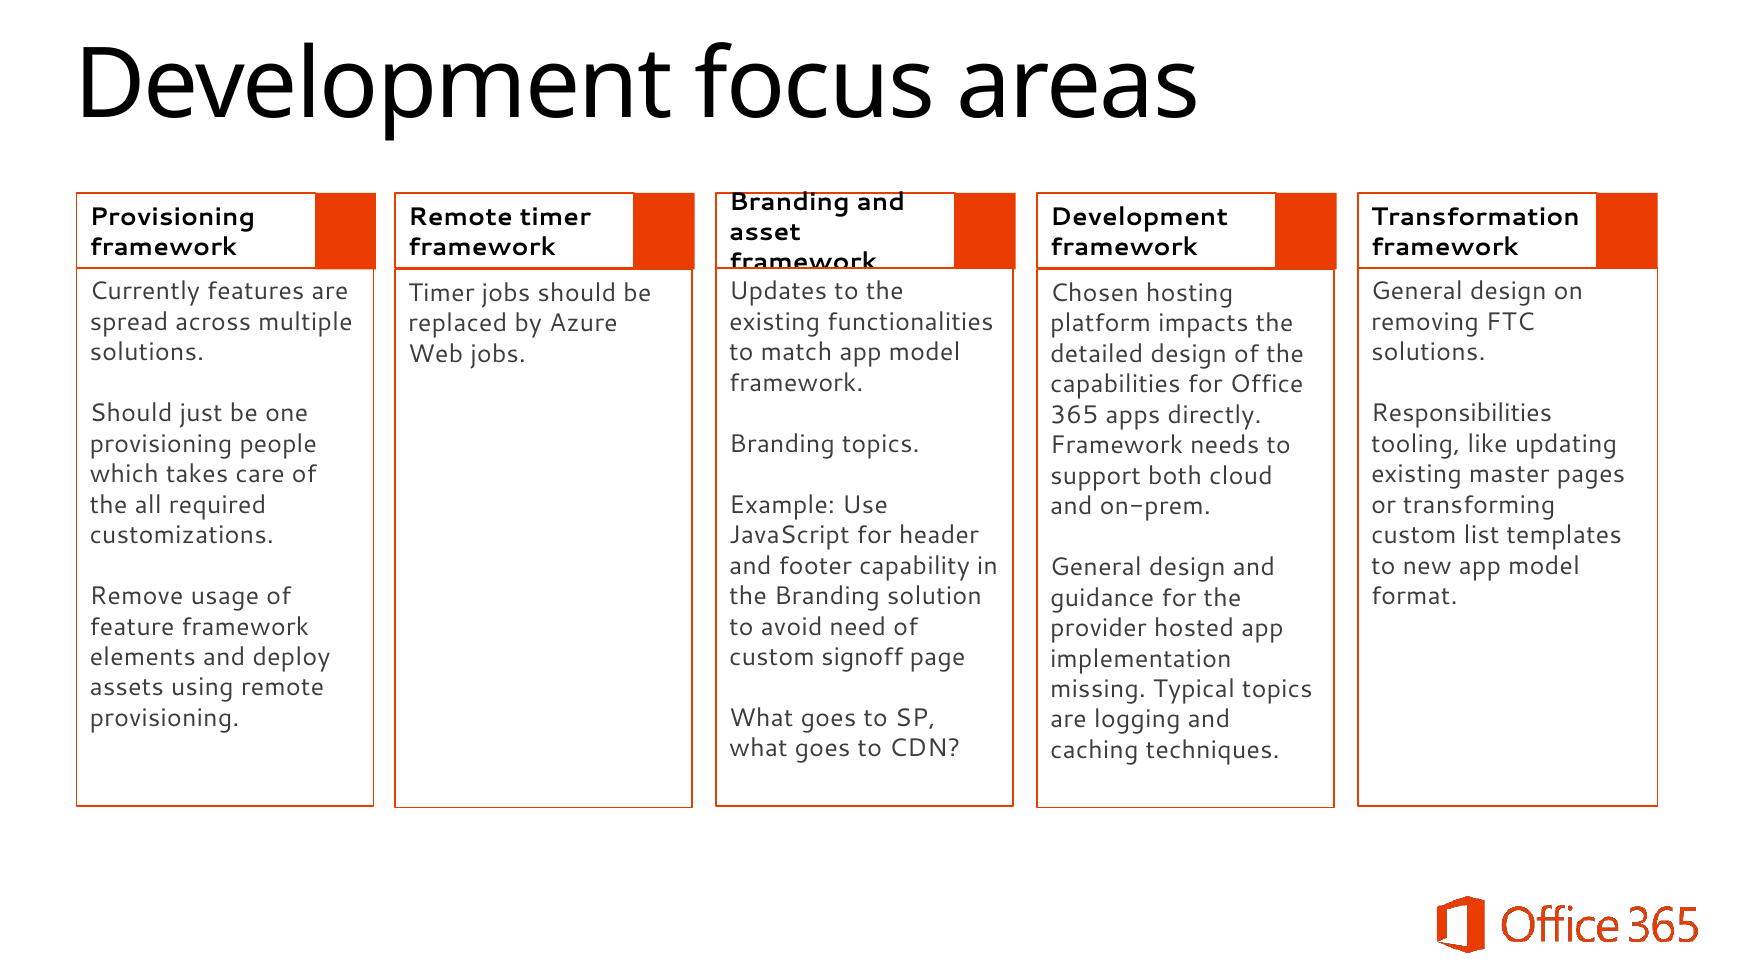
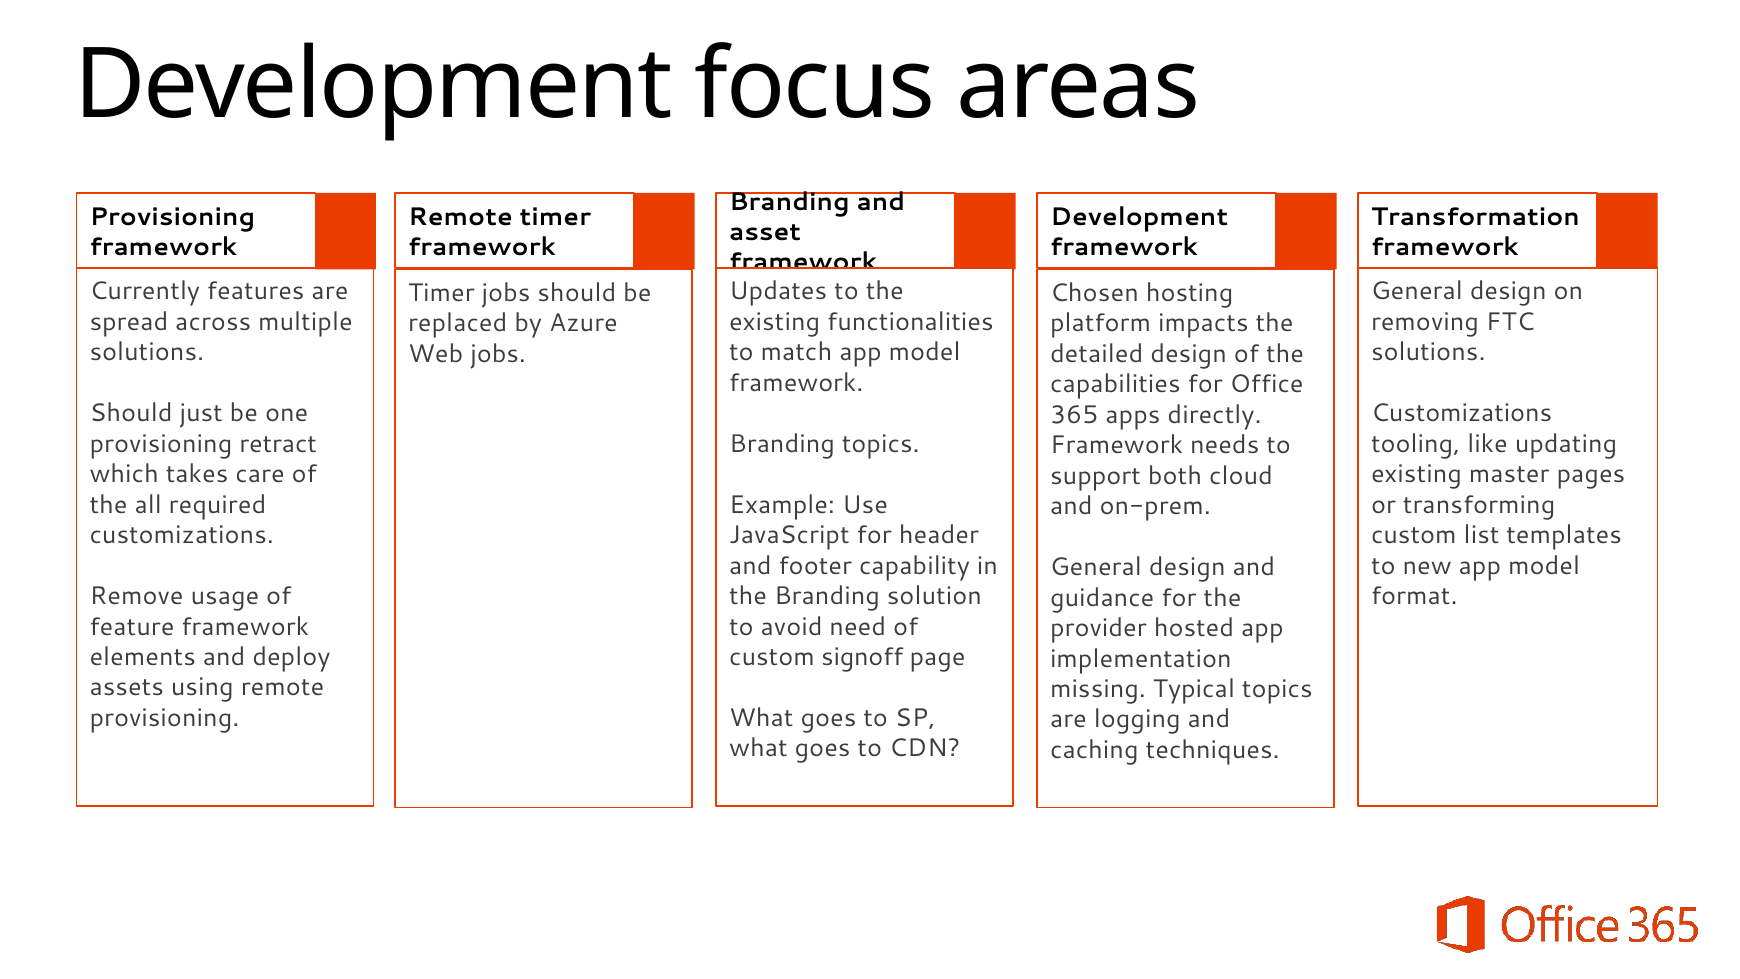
Responsibilities at (1462, 413): Responsibilities -> Customizations
people: people -> retract
